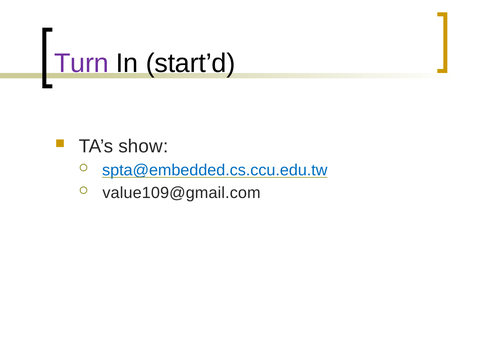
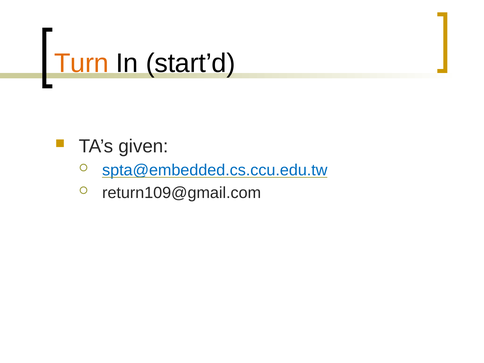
Turn colour: purple -> orange
show: show -> given
value109@gmail.com: value109@gmail.com -> return109@gmail.com
